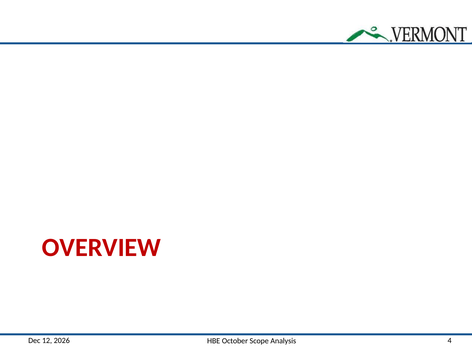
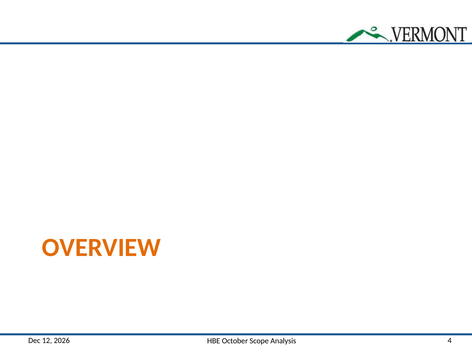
OVERVIEW colour: red -> orange
